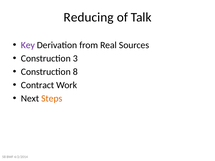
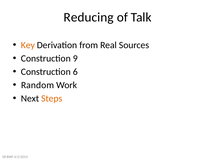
Key colour: purple -> orange
3: 3 -> 9
8: 8 -> 6
Contract: Contract -> Random
